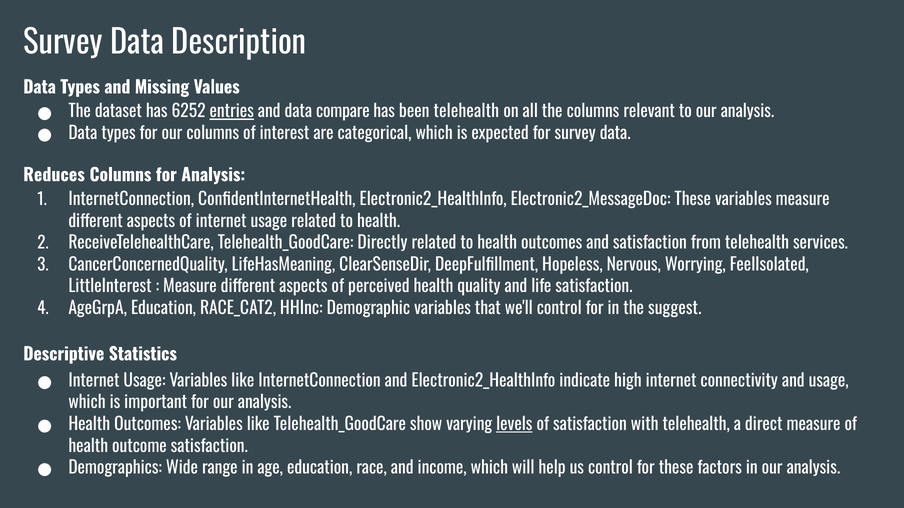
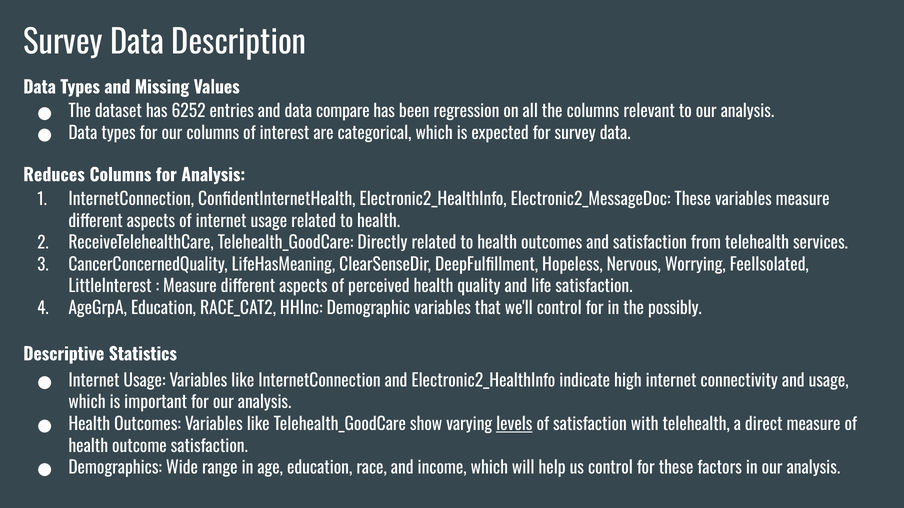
entries underline: present -> none
been telehealth: telehealth -> regression
suggest: suggest -> possibly
